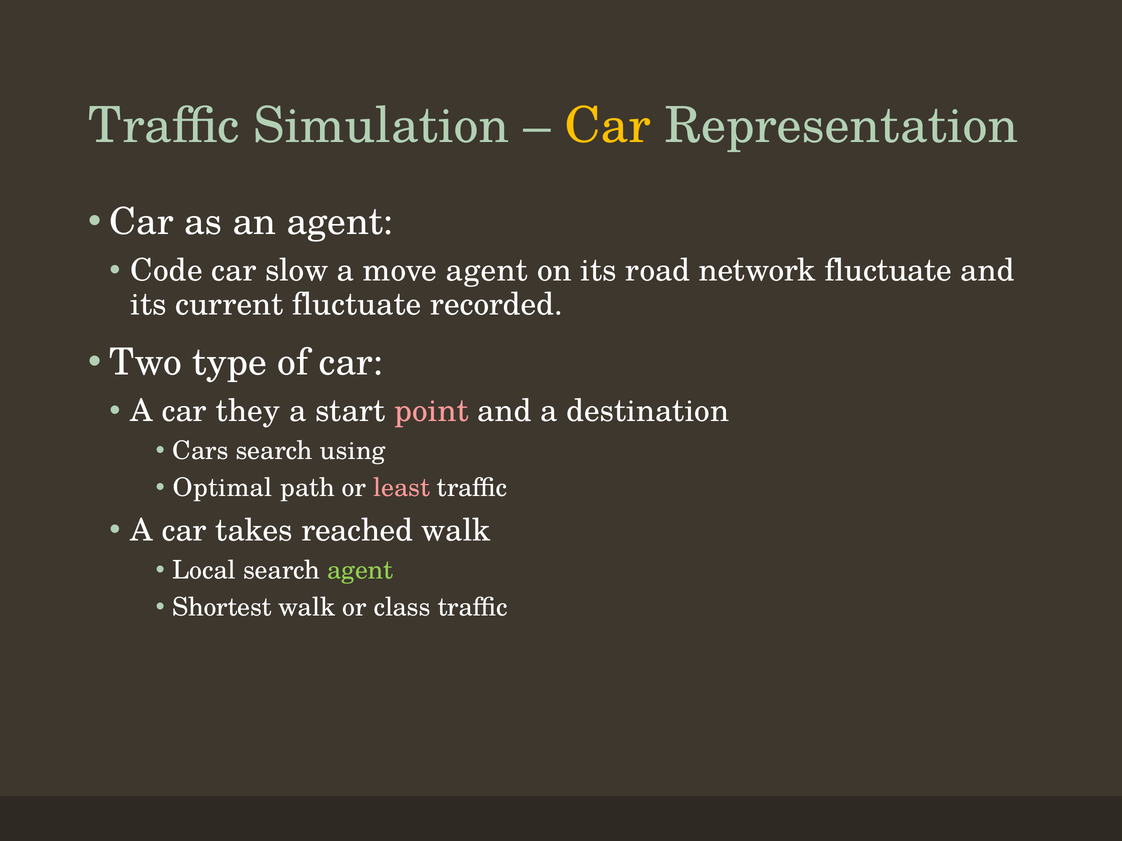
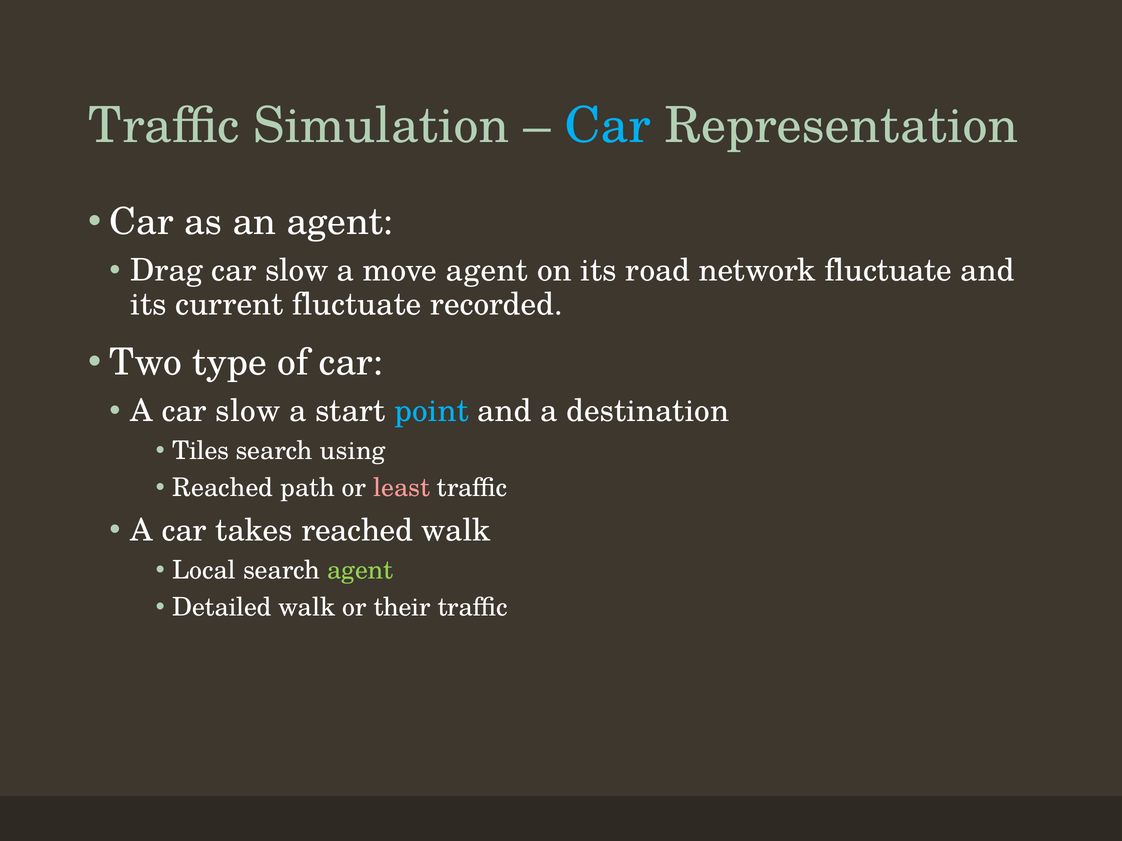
Car at (608, 126) colour: yellow -> light blue
Code: Code -> Drag
A car they: they -> slow
point colour: pink -> light blue
Cars: Cars -> Tiles
Optimal at (223, 488): Optimal -> Reached
Shortest: Shortest -> Detailed
class: class -> their
